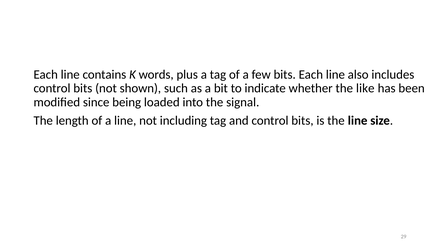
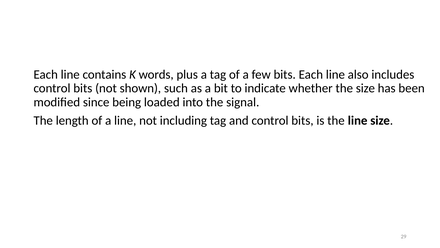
the like: like -> size
